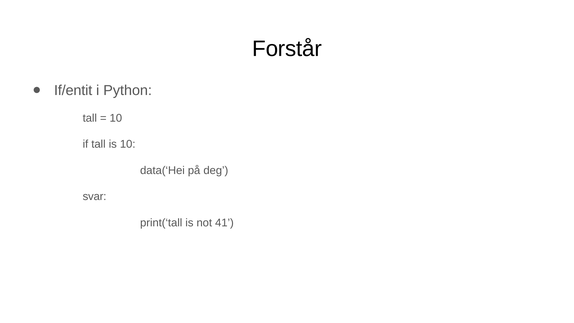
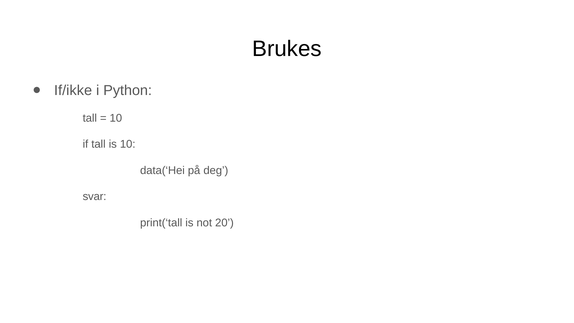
Forstår: Forstår -> Brukes
If/entit: If/entit -> If/ikke
41: 41 -> 20
